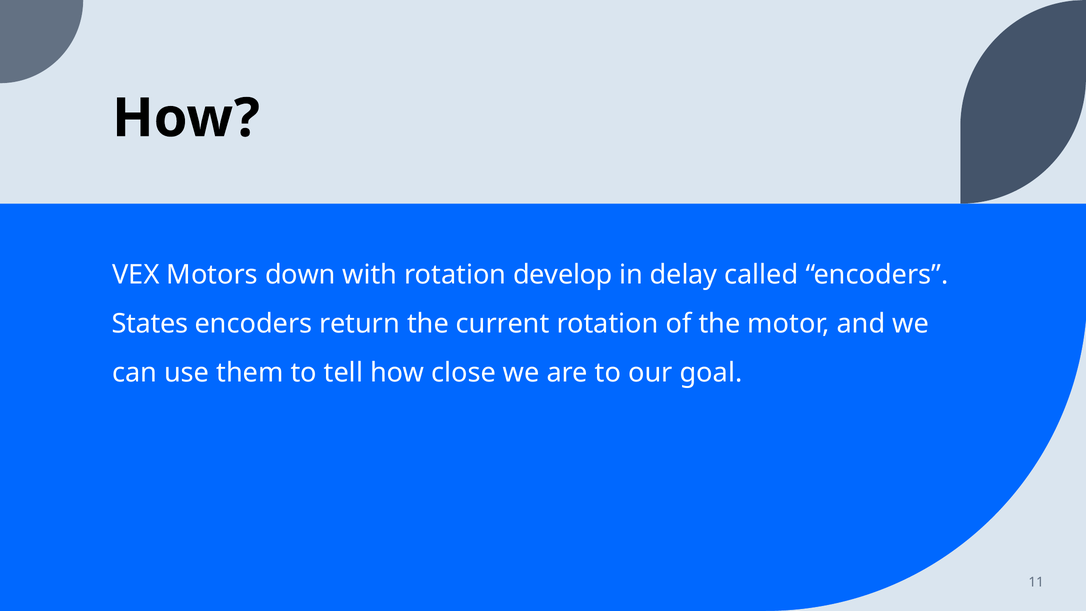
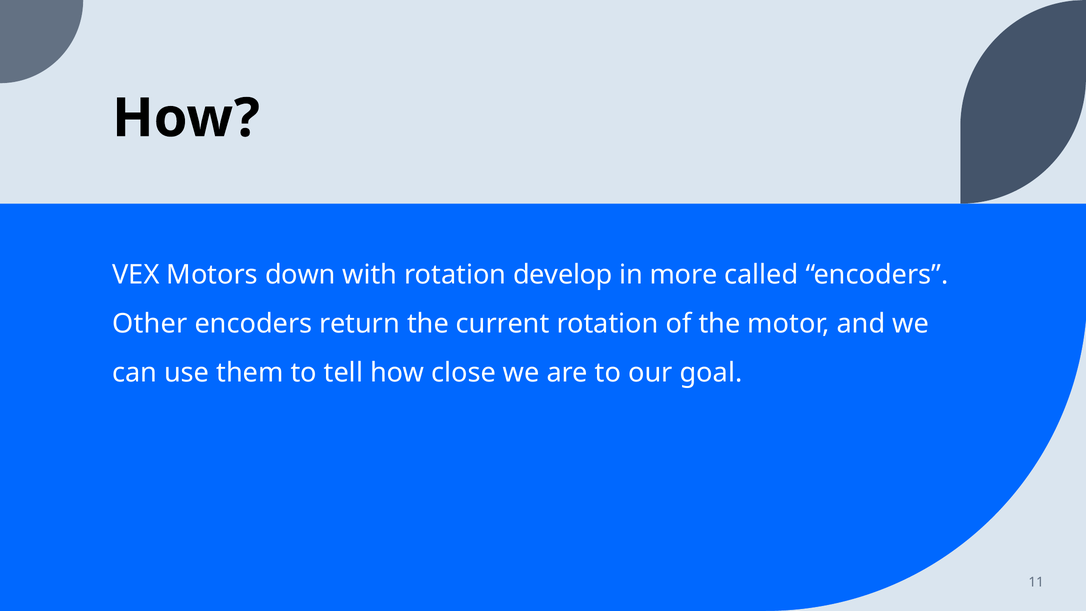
delay: delay -> more
States: States -> Other
